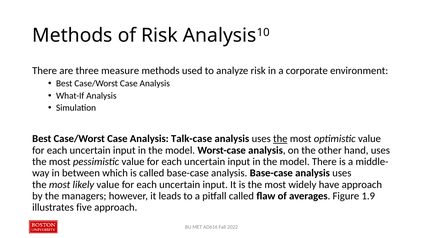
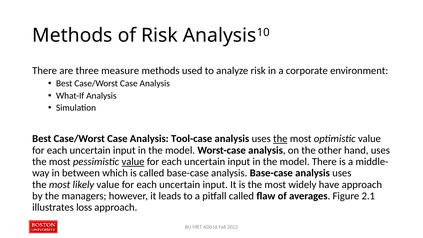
Talk-case: Talk-case -> Tool-case
value at (133, 162) underline: none -> present
1.9: 1.9 -> 2.1
five: five -> loss
